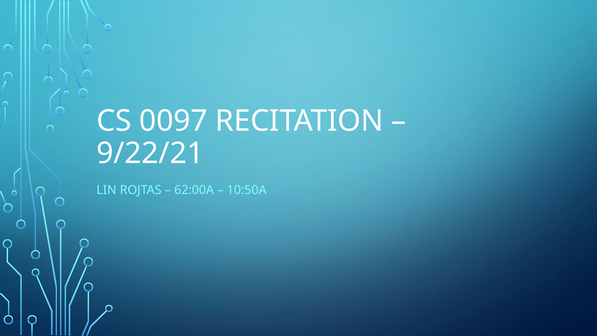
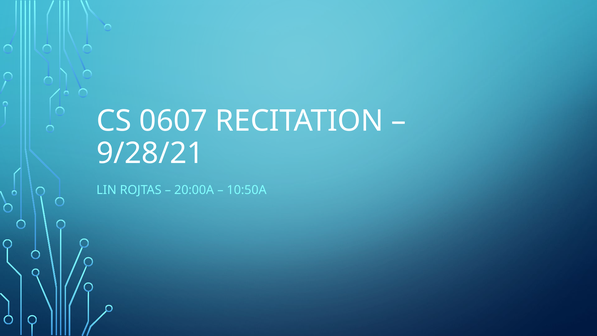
0097: 0097 -> 0607
9/22/21: 9/22/21 -> 9/28/21
62:00A: 62:00A -> 20:00A
